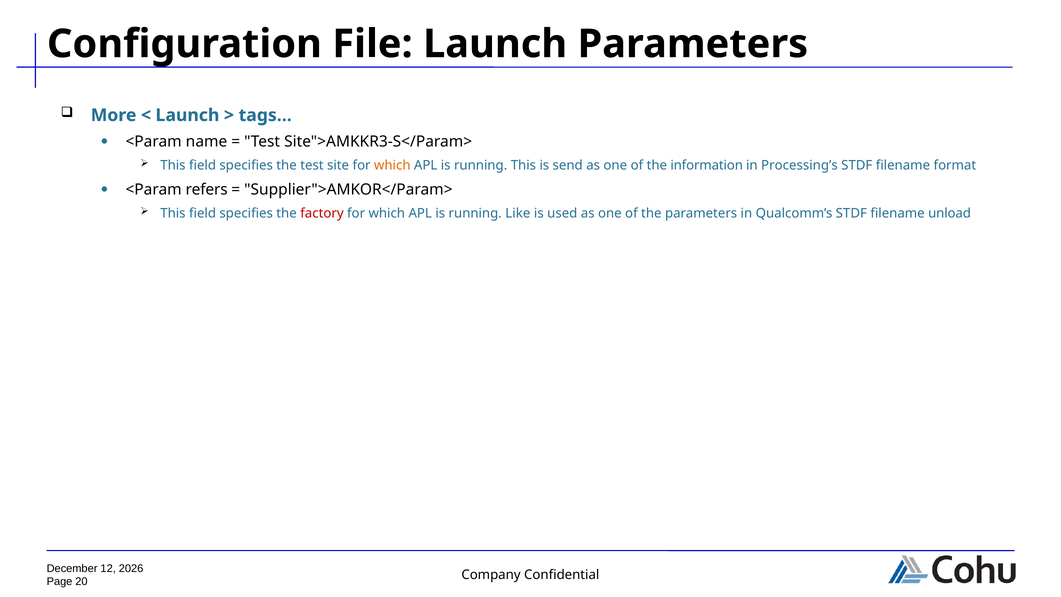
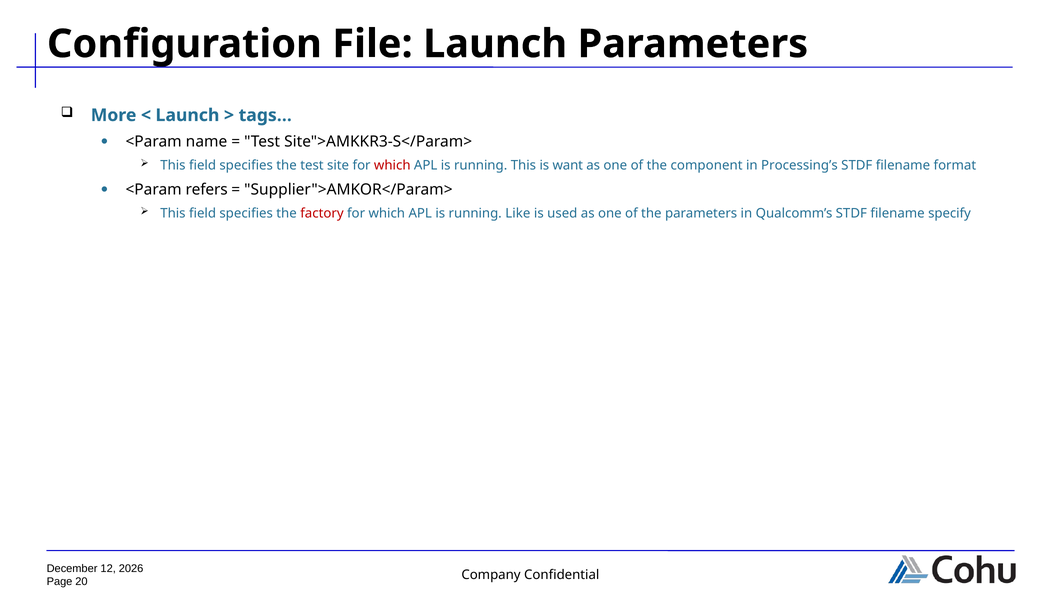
which at (392, 165) colour: orange -> red
send: send -> want
information: information -> component
unload: unload -> specify
